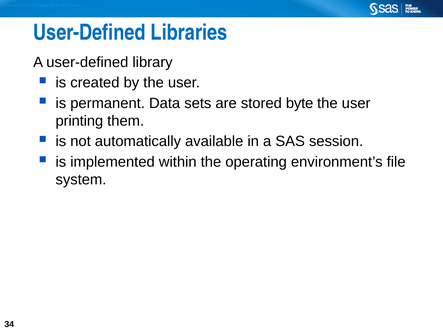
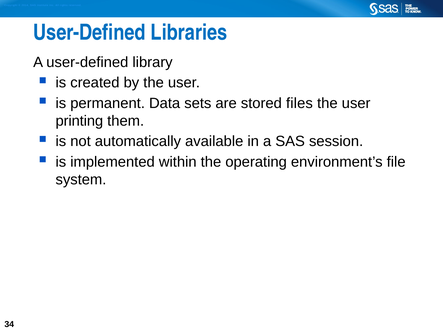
byte: byte -> files
